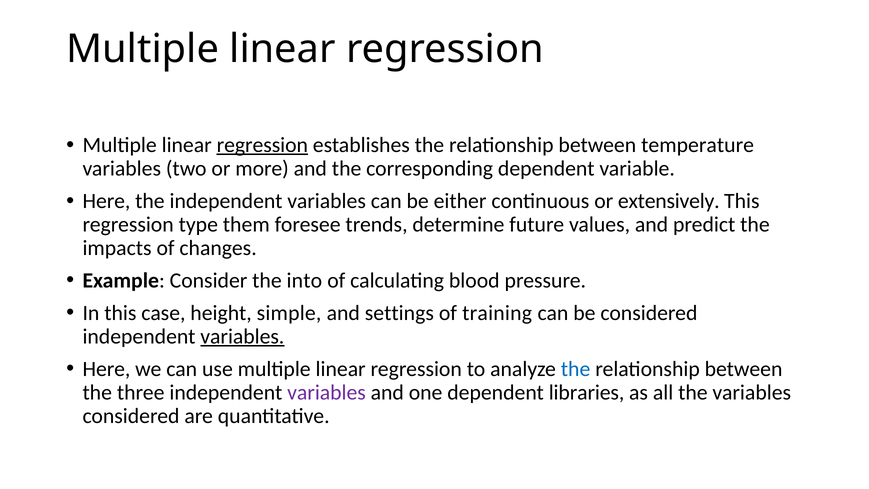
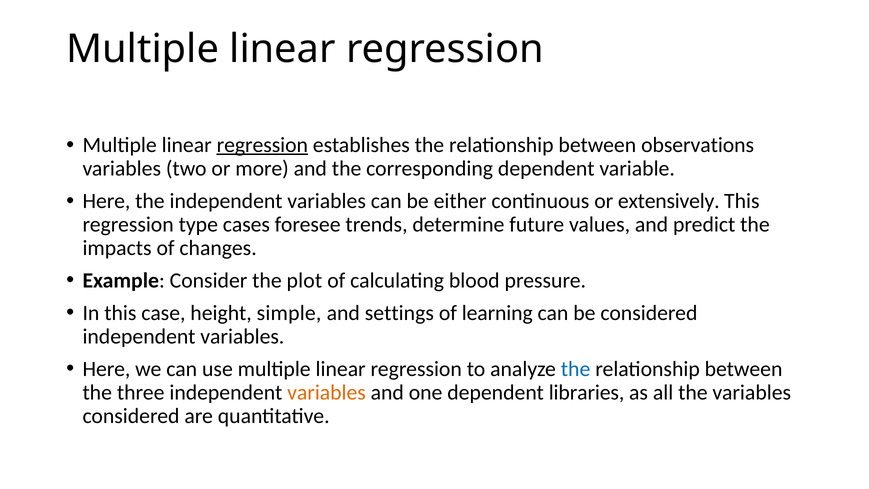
temperature: temperature -> observations
them: them -> cases
into: into -> plot
training: training -> learning
variables at (242, 336) underline: present -> none
variables at (326, 392) colour: purple -> orange
